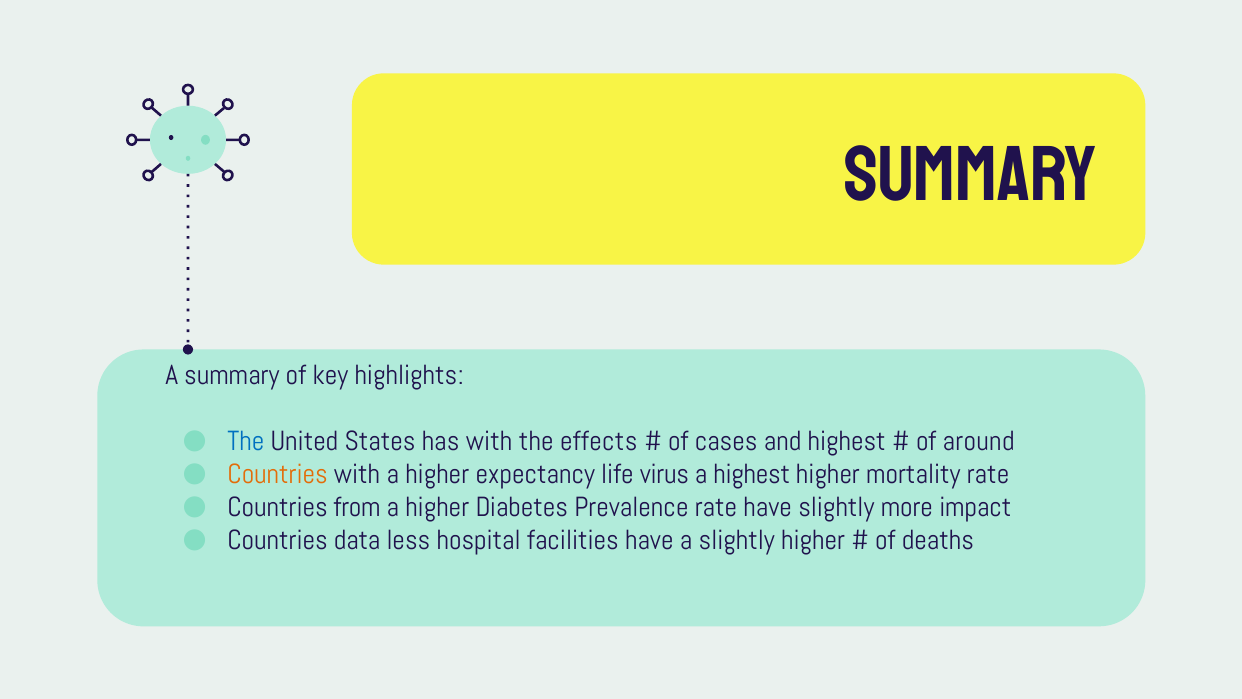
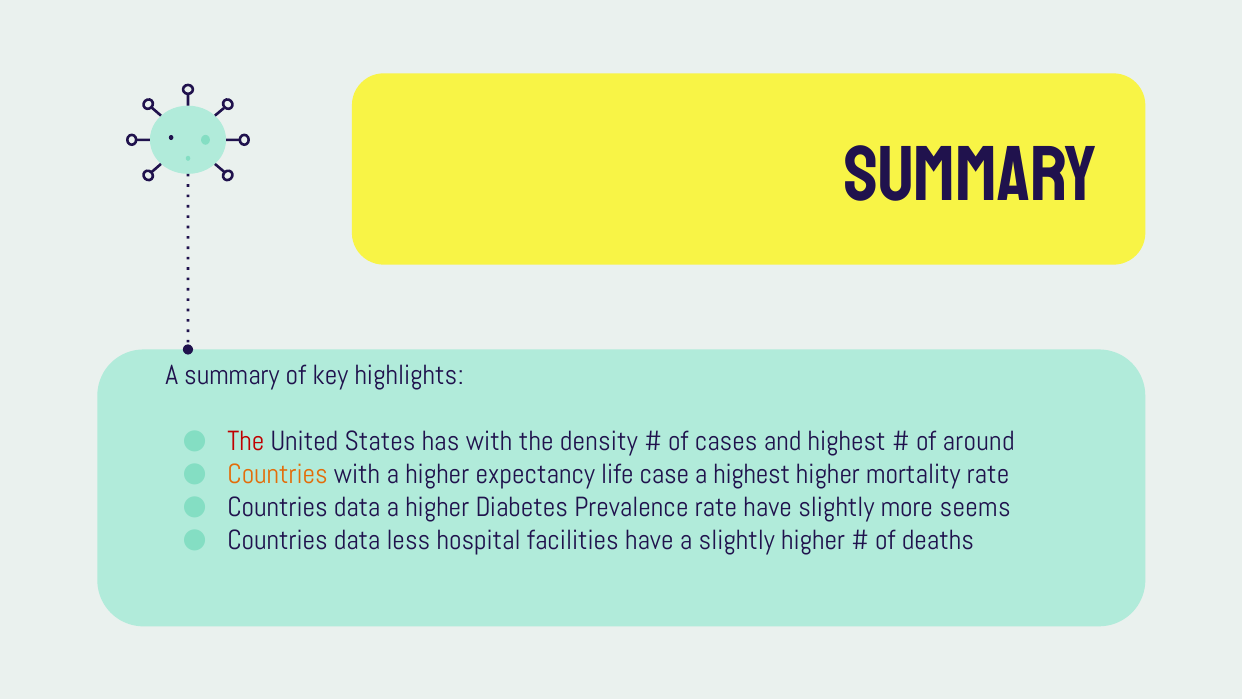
The at (246, 441) colour: blue -> red
effects: effects -> density
virus: virus -> case
from at (357, 507): from -> data
impact: impact -> seems
